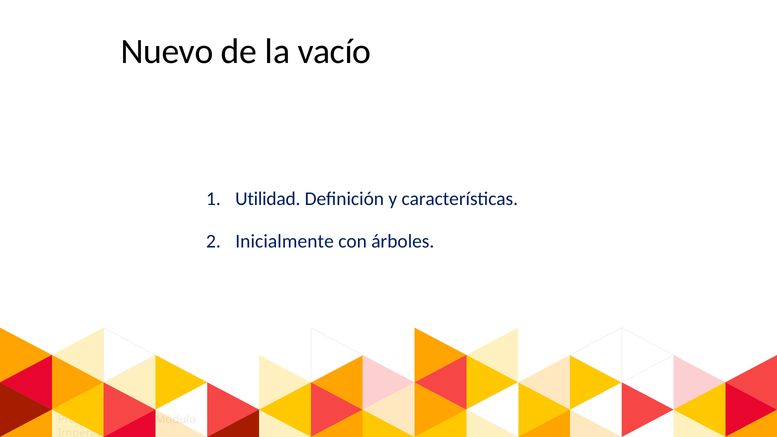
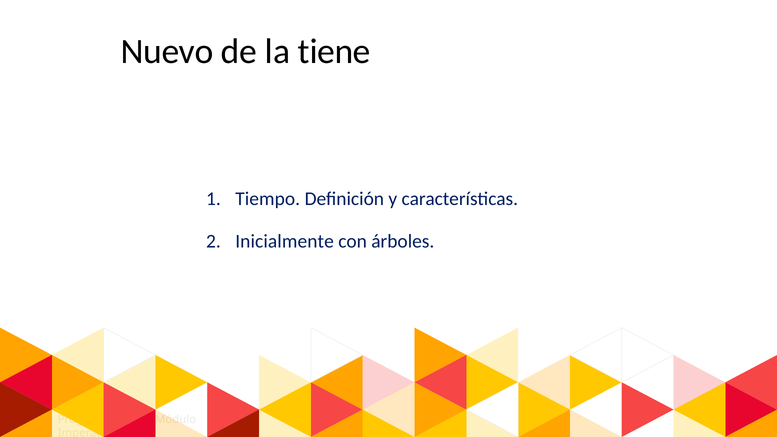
vacío: vacío -> tiene
Utilidad: Utilidad -> Tiempo
